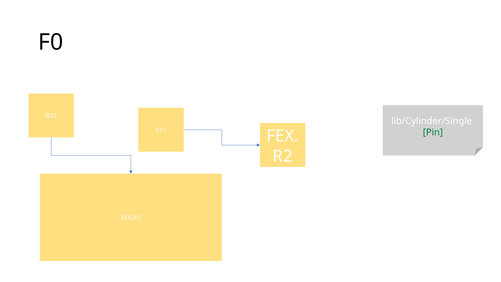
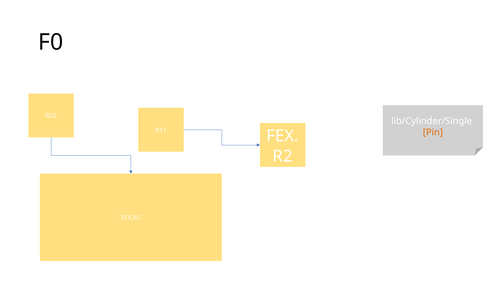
Pin colour: green -> orange
